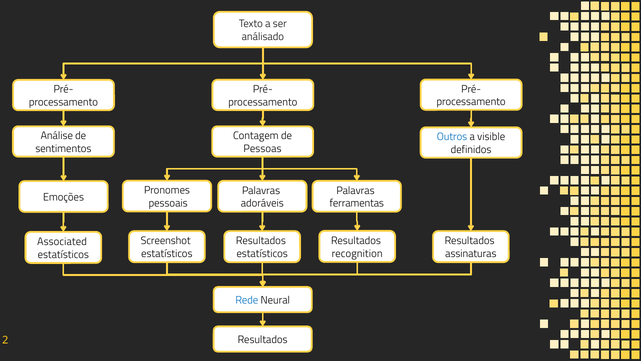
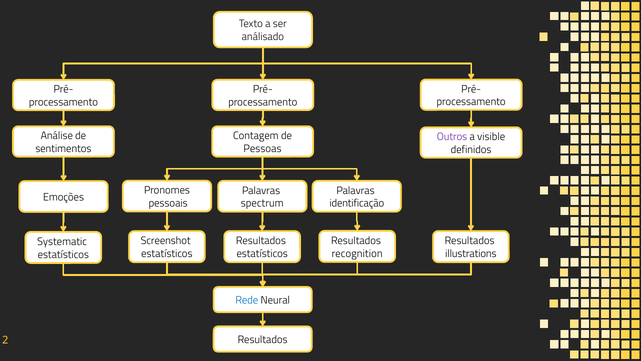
Outros colour: blue -> purple
adoráveis: adoráveis -> spectrum
ferramentas: ferramentas -> identificação
Associated: Associated -> Systematic
assinaturas: assinaturas -> illustrations
